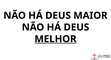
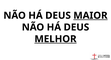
MAIOR underline: none -> present
